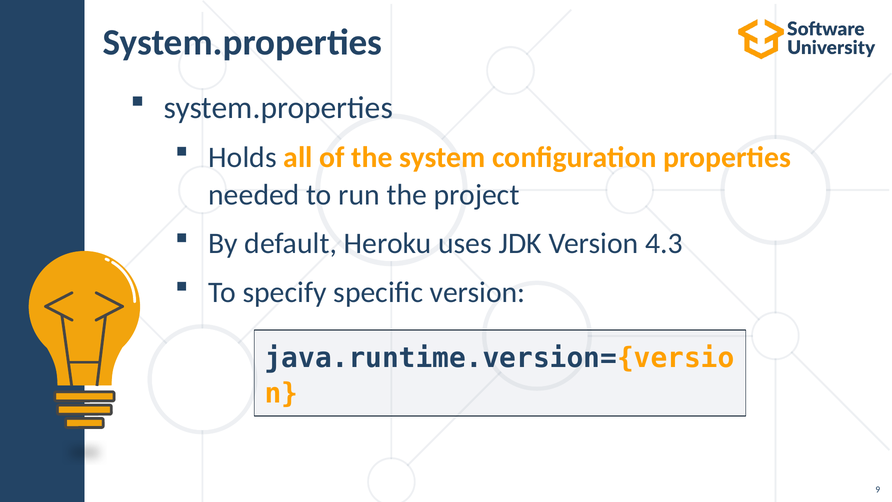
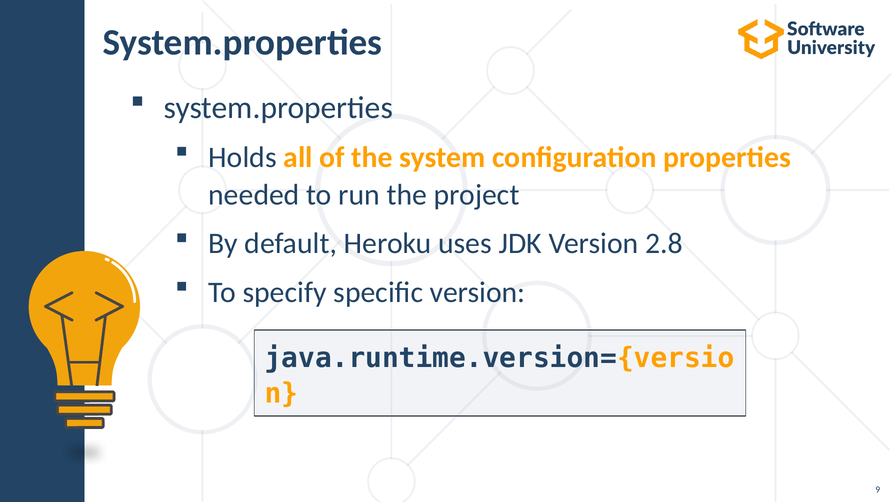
4.3: 4.3 -> 2.8
